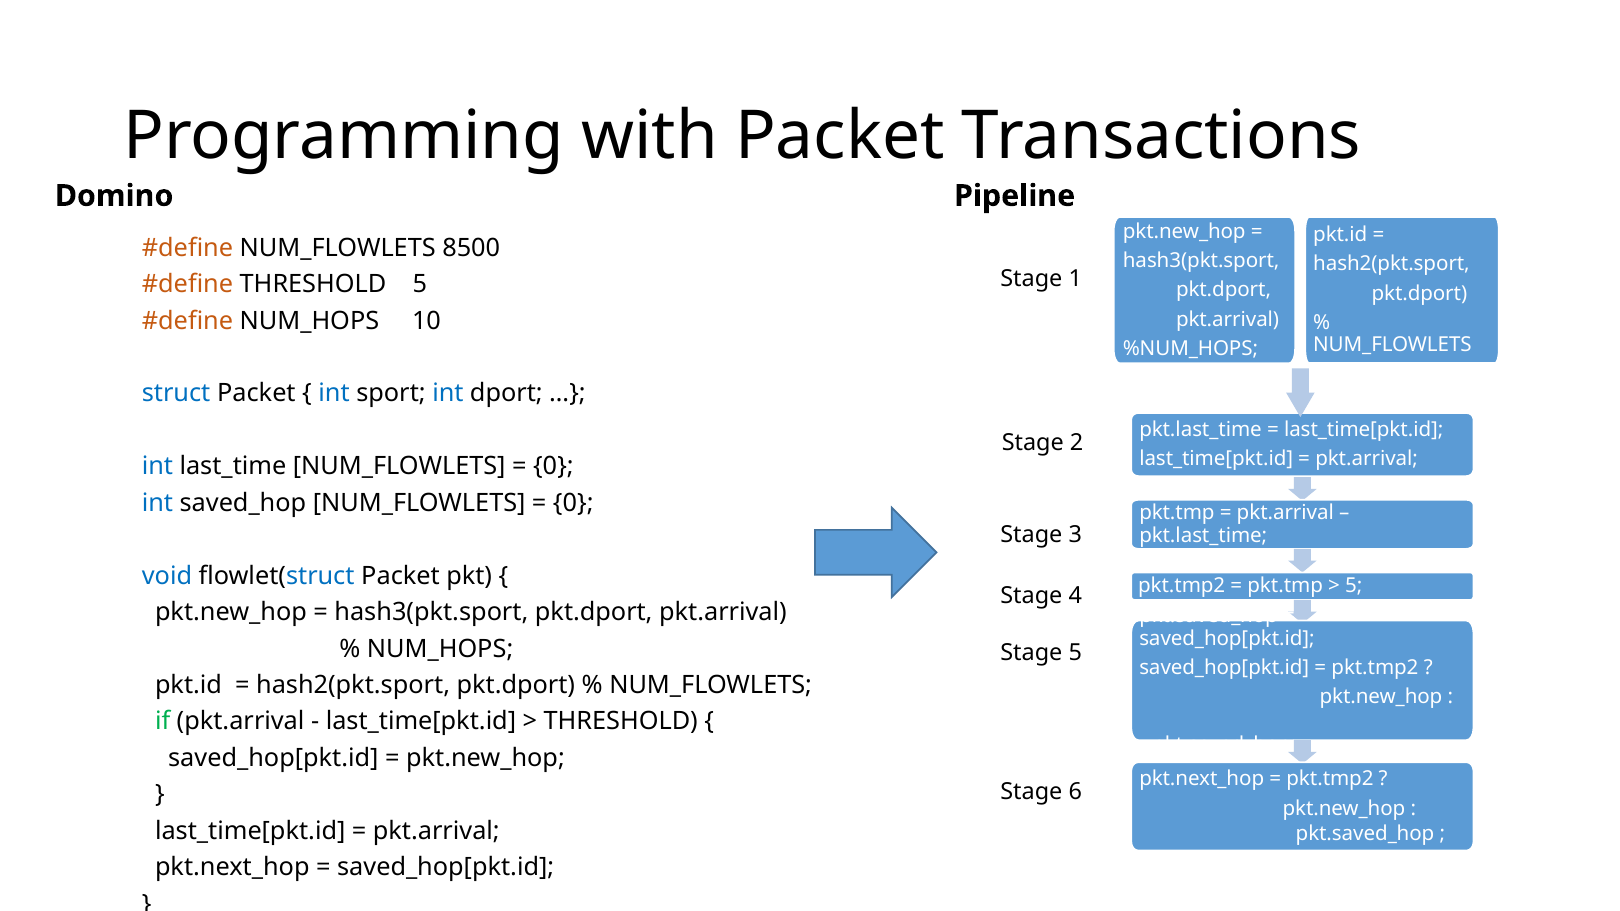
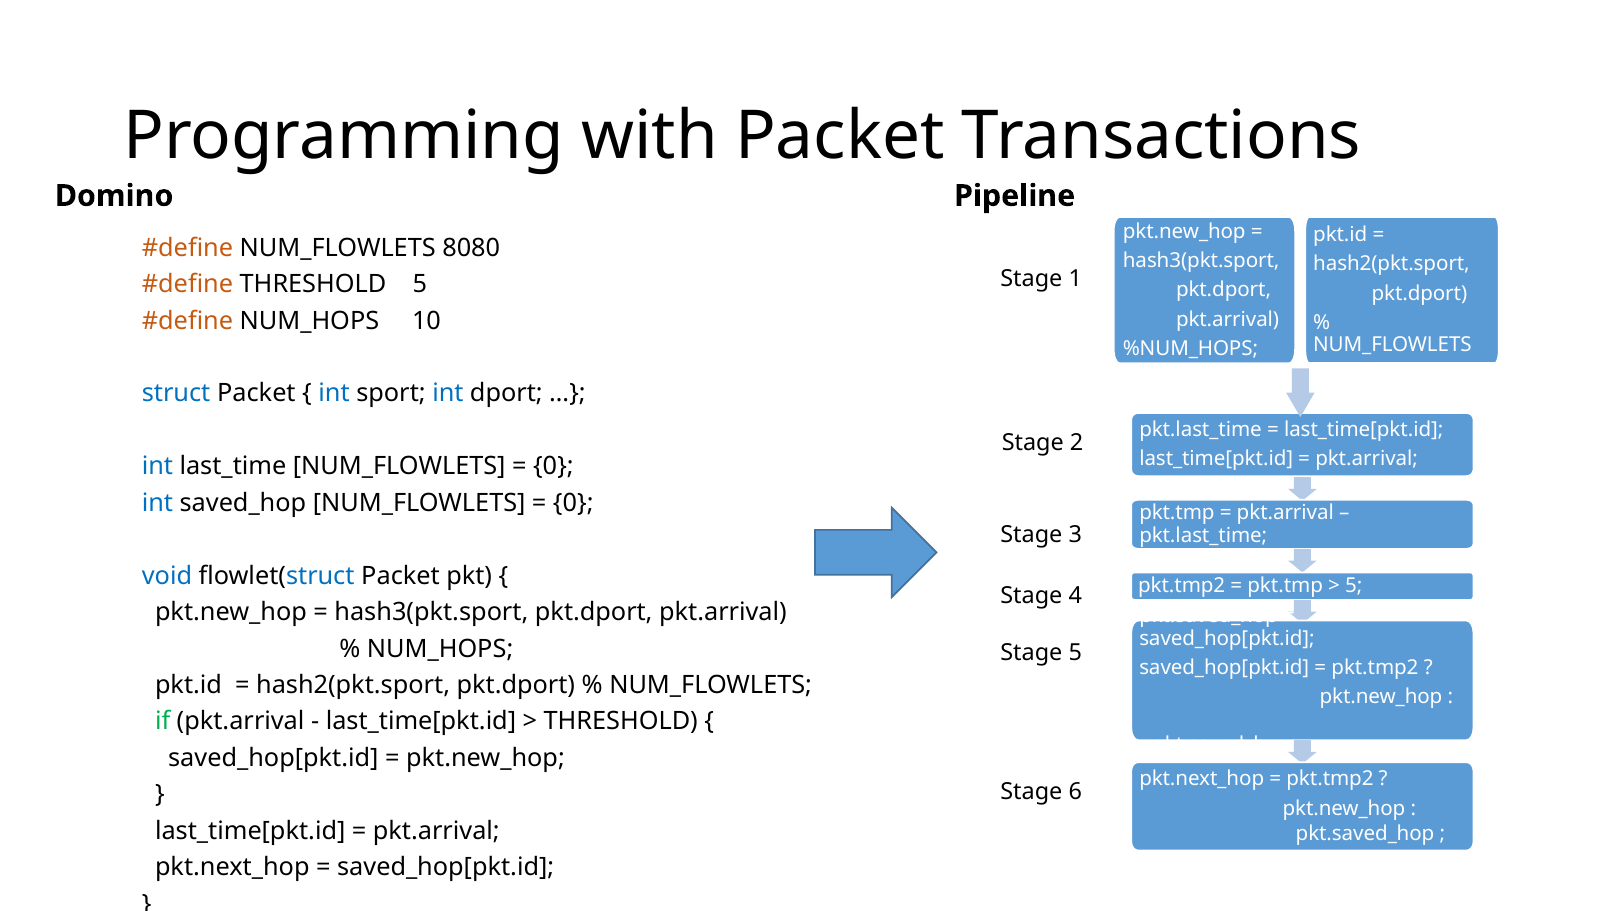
8500: 8500 -> 8080
